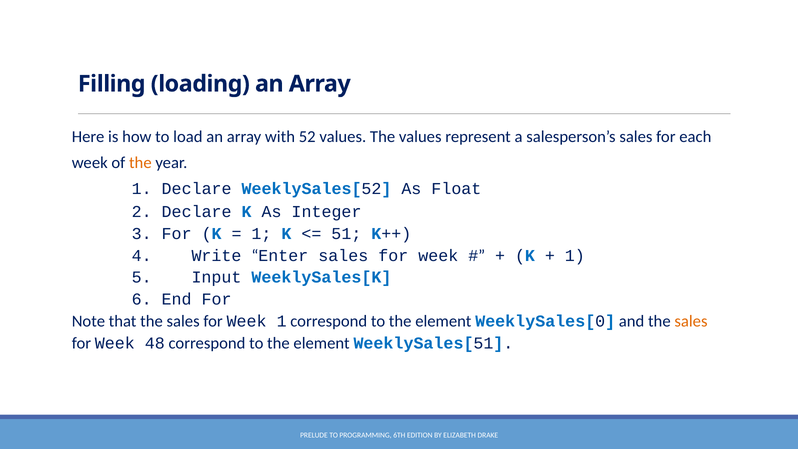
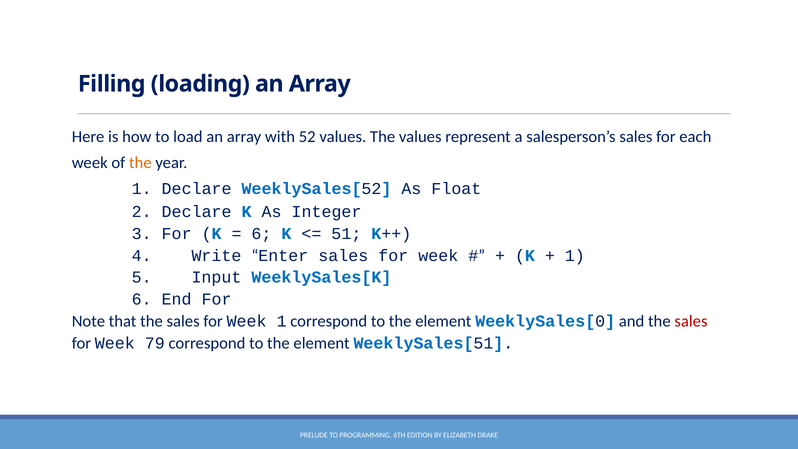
1 at (261, 234): 1 -> 6
sales at (691, 321) colour: orange -> red
48: 48 -> 79
